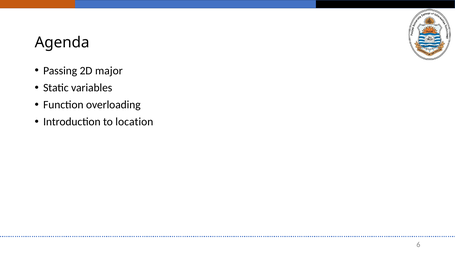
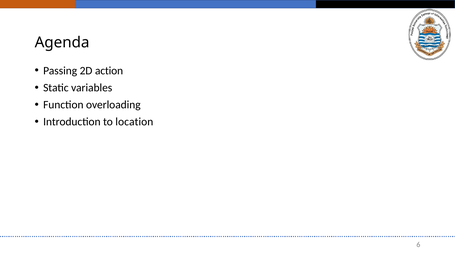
major: major -> action
